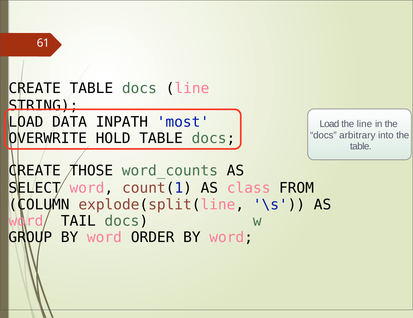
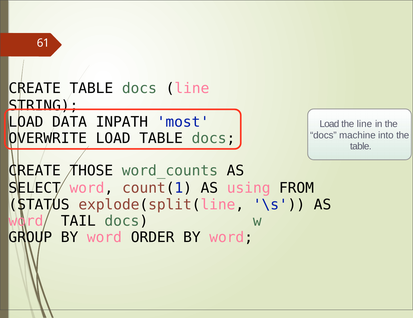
arbitrary: arbitrary -> machine
OVERWRITE HOLD: HOLD -> LOAD
class: class -> using
COLUMN: COLUMN -> STATUS
